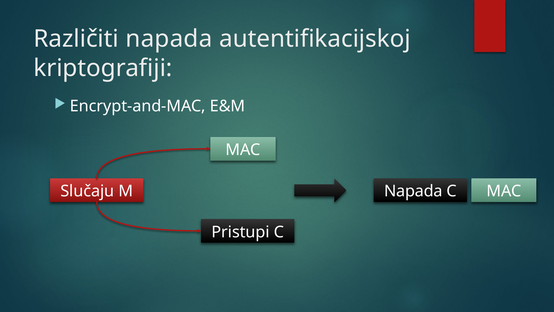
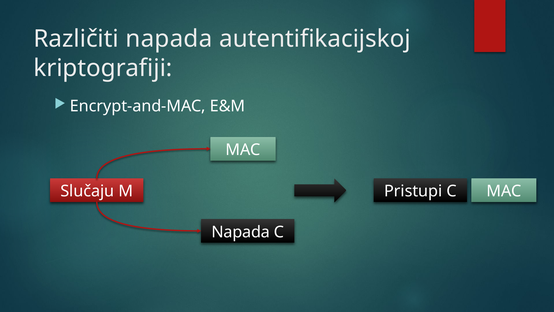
Napada at (413, 191): Napada -> Pristupi
Pristupi at (241, 232): Pristupi -> Napada
